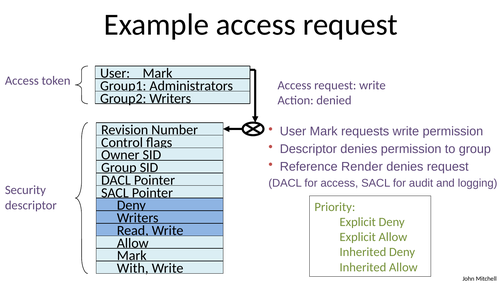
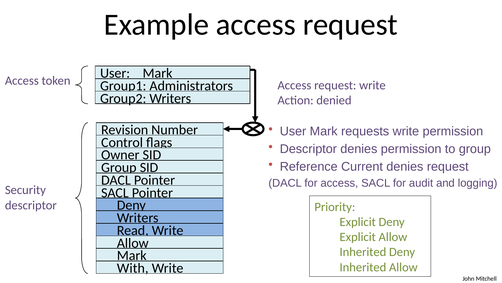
Render: Render -> Current
